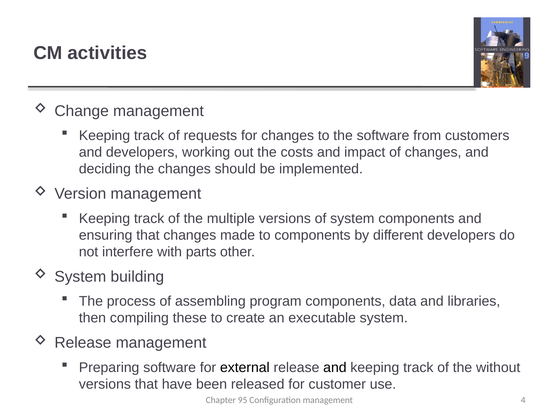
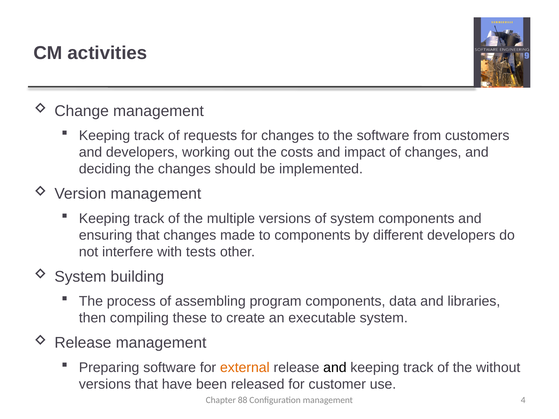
parts: parts -> tests
external colour: black -> orange
95: 95 -> 88
